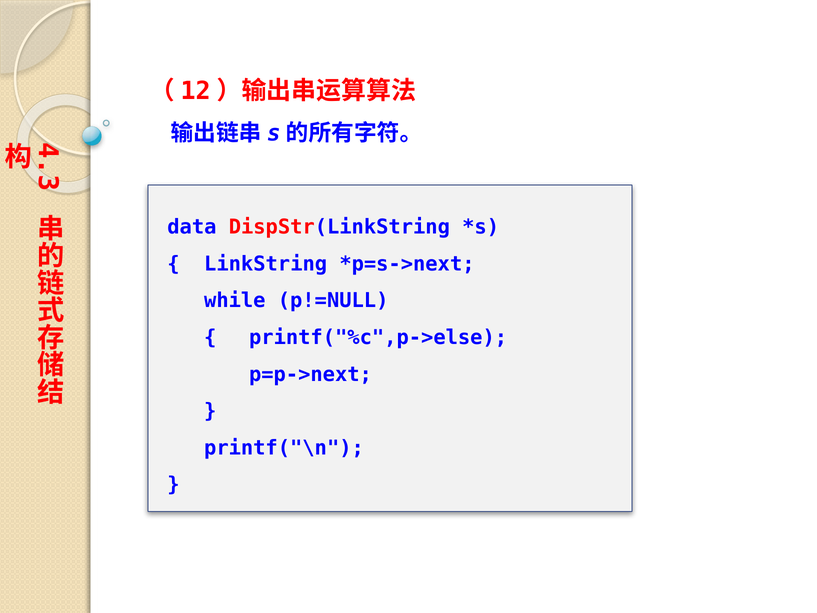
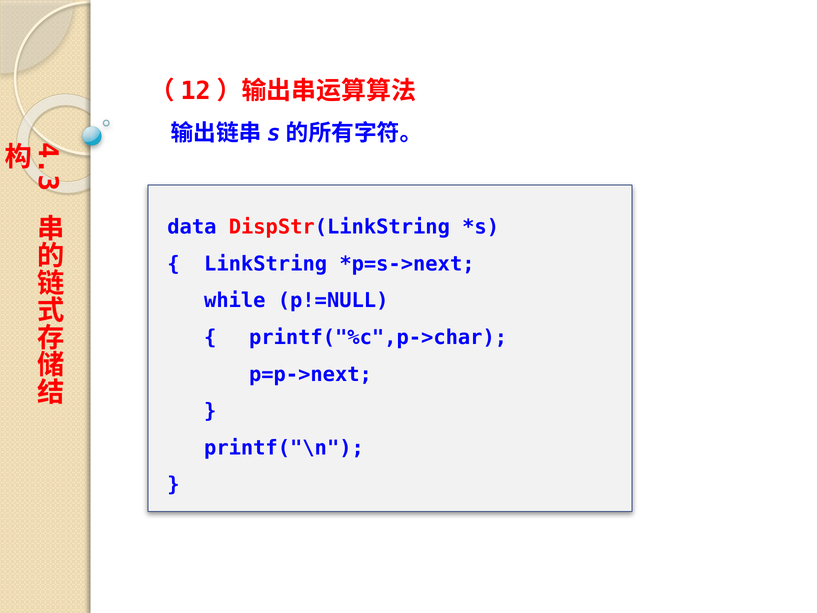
printf("%c",p->else: printf("%c",p->else -> printf("%c",p->char
